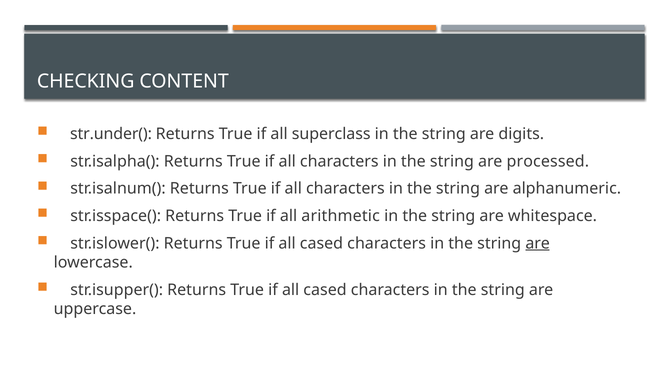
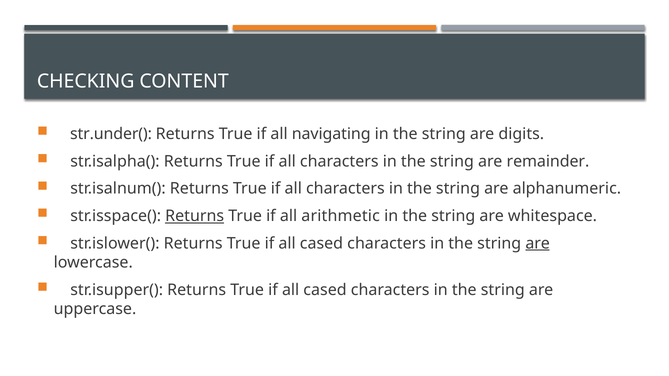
superclass: superclass -> navigating
processed: processed -> remainder
Returns at (195, 216) underline: none -> present
